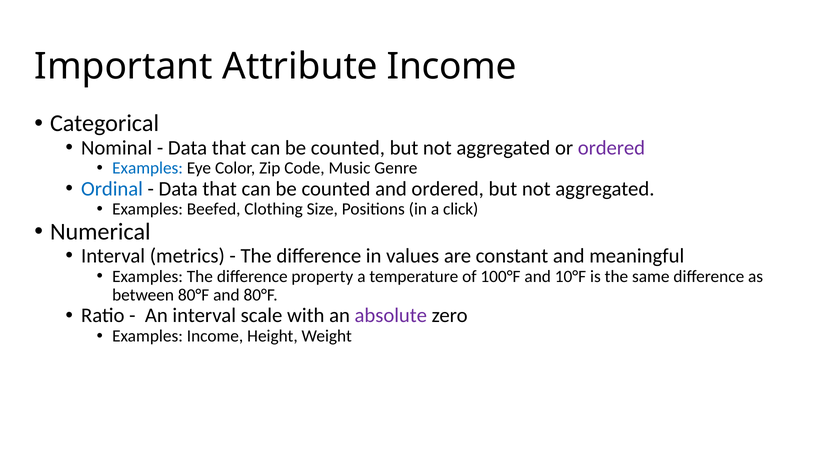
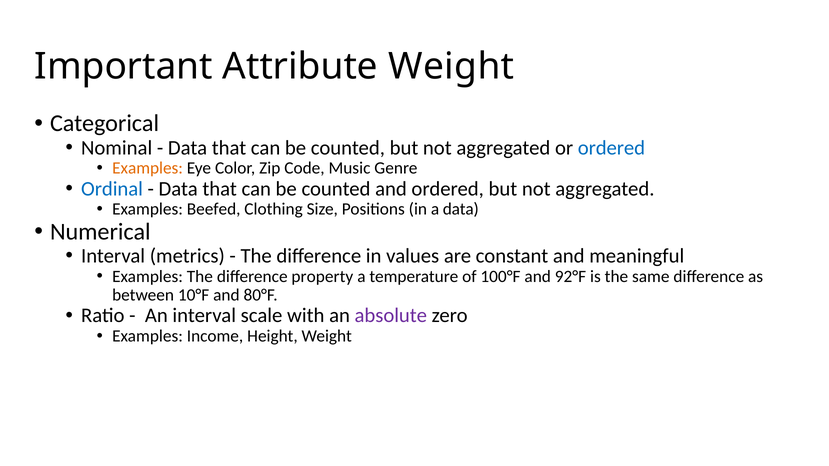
Attribute Income: Income -> Weight
ordered at (611, 148) colour: purple -> blue
Examples at (148, 168) colour: blue -> orange
a click: click -> data
10°F: 10°F -> 92°F
between 80°F: 80°F -> 10°F
